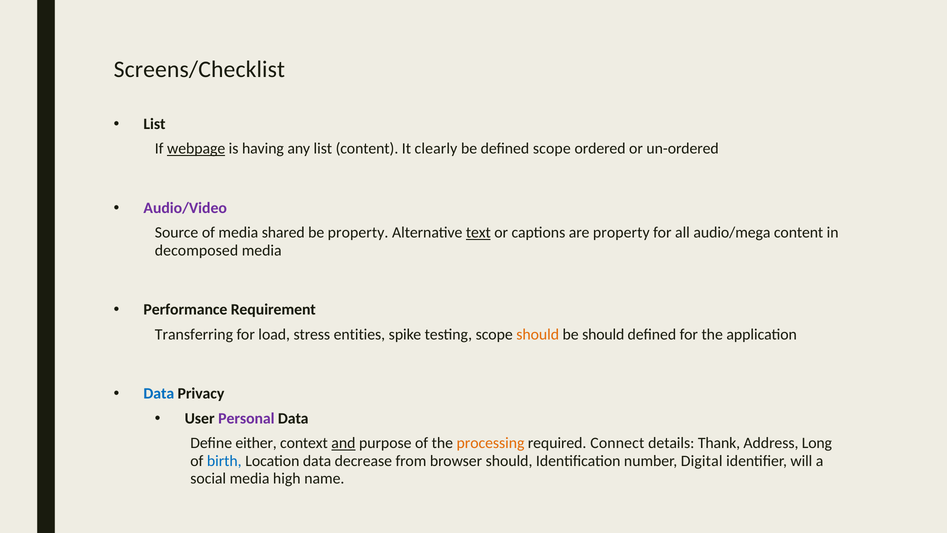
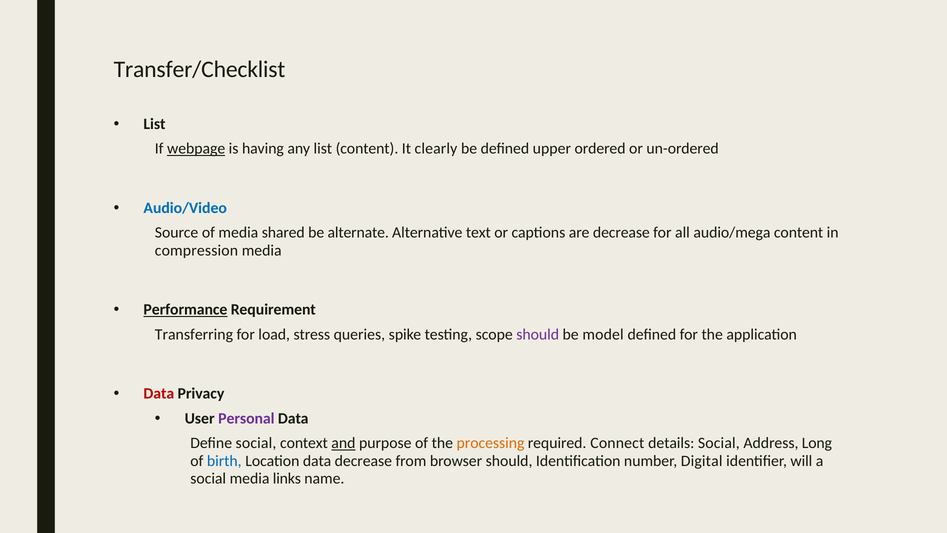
Screens/Checklist: Screens/Checklist -> Transfer/Checklist
defined scope: scope -> upper
Audio/Video colour: purple -> blue
be property: property -> alternate
text underline: present -> none
are property: property -> decrease
decomposed: decomposed -> compression
Performance underline: none -> present
entities: entities -> queries
should at (538, 334) colour: orange -> purple
be should: should -> model
Data at (159, 393) colour: blue -> red
Define either: either -> social
details Thank: Thank -> Social
high: high -> links
